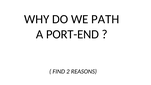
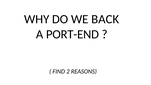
PATH: PATH -> BACK
